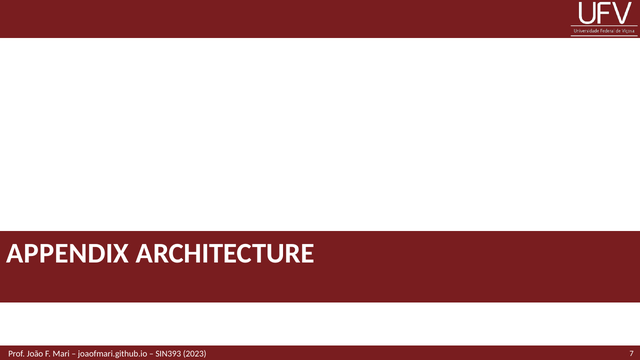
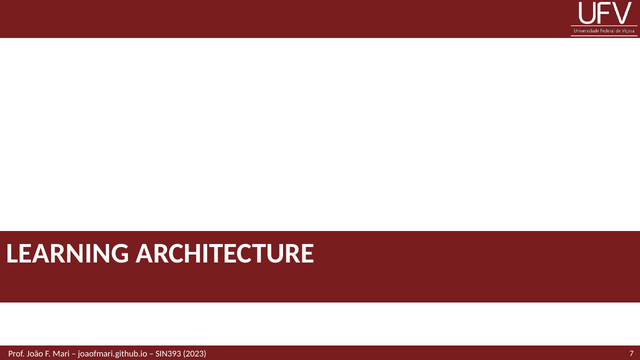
APPENDIX: APPENDIX -> LEARNING
